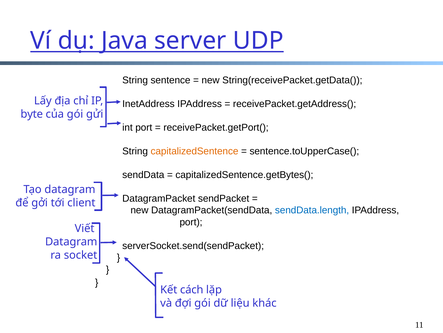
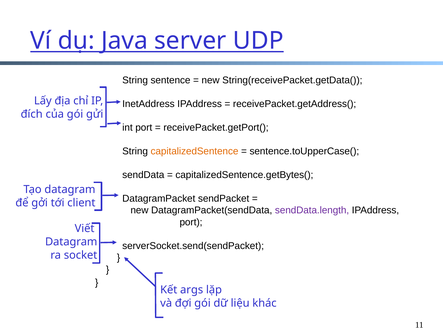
byte: byte -> đích
sendData.length colour: blue -> purple
cách: cách -> args
